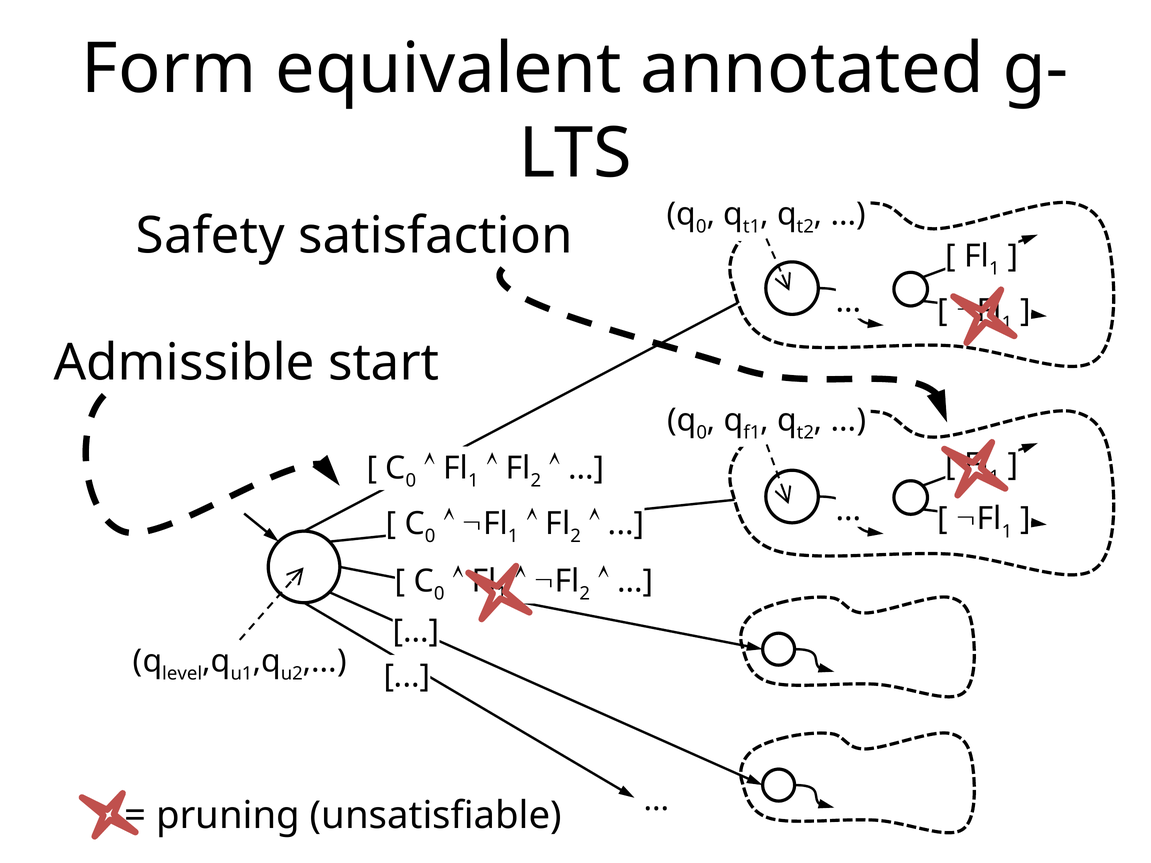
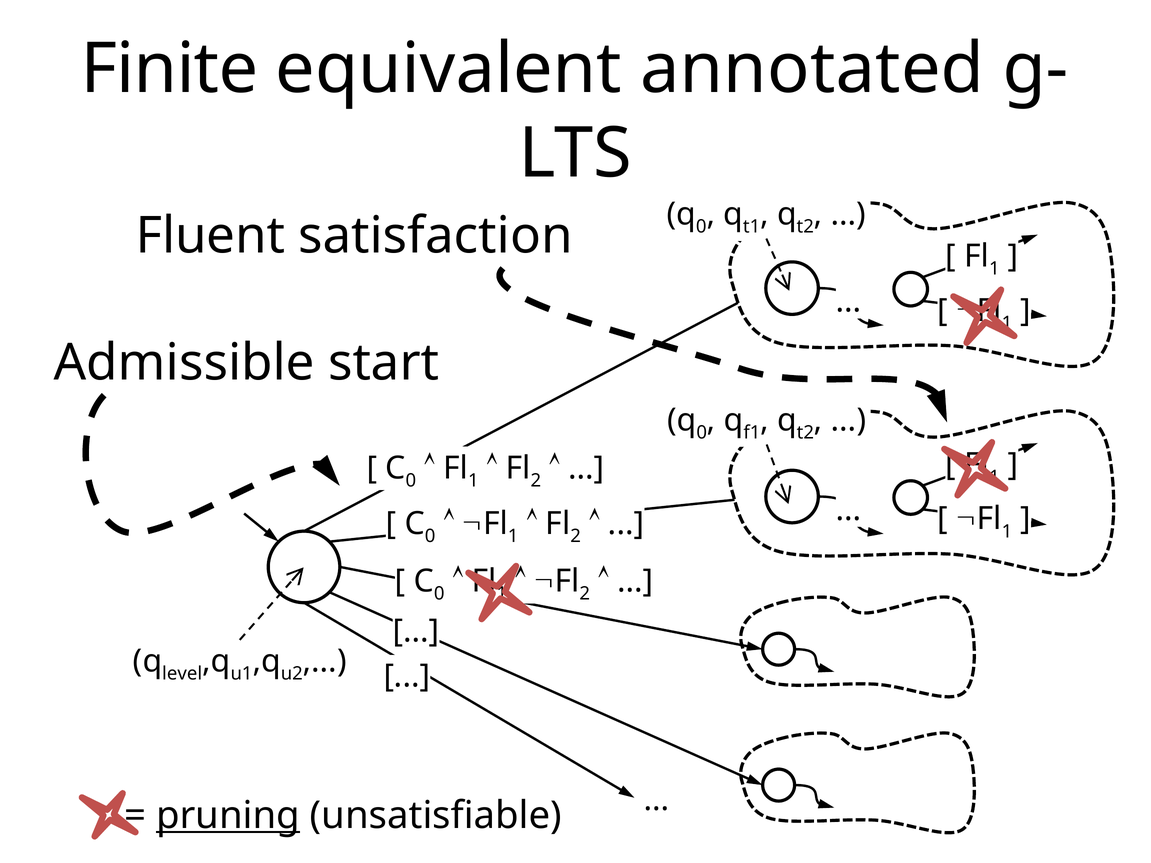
Form: Form -> Finite
Safety: Safety -> Fluent
pruning underline: none -> present
